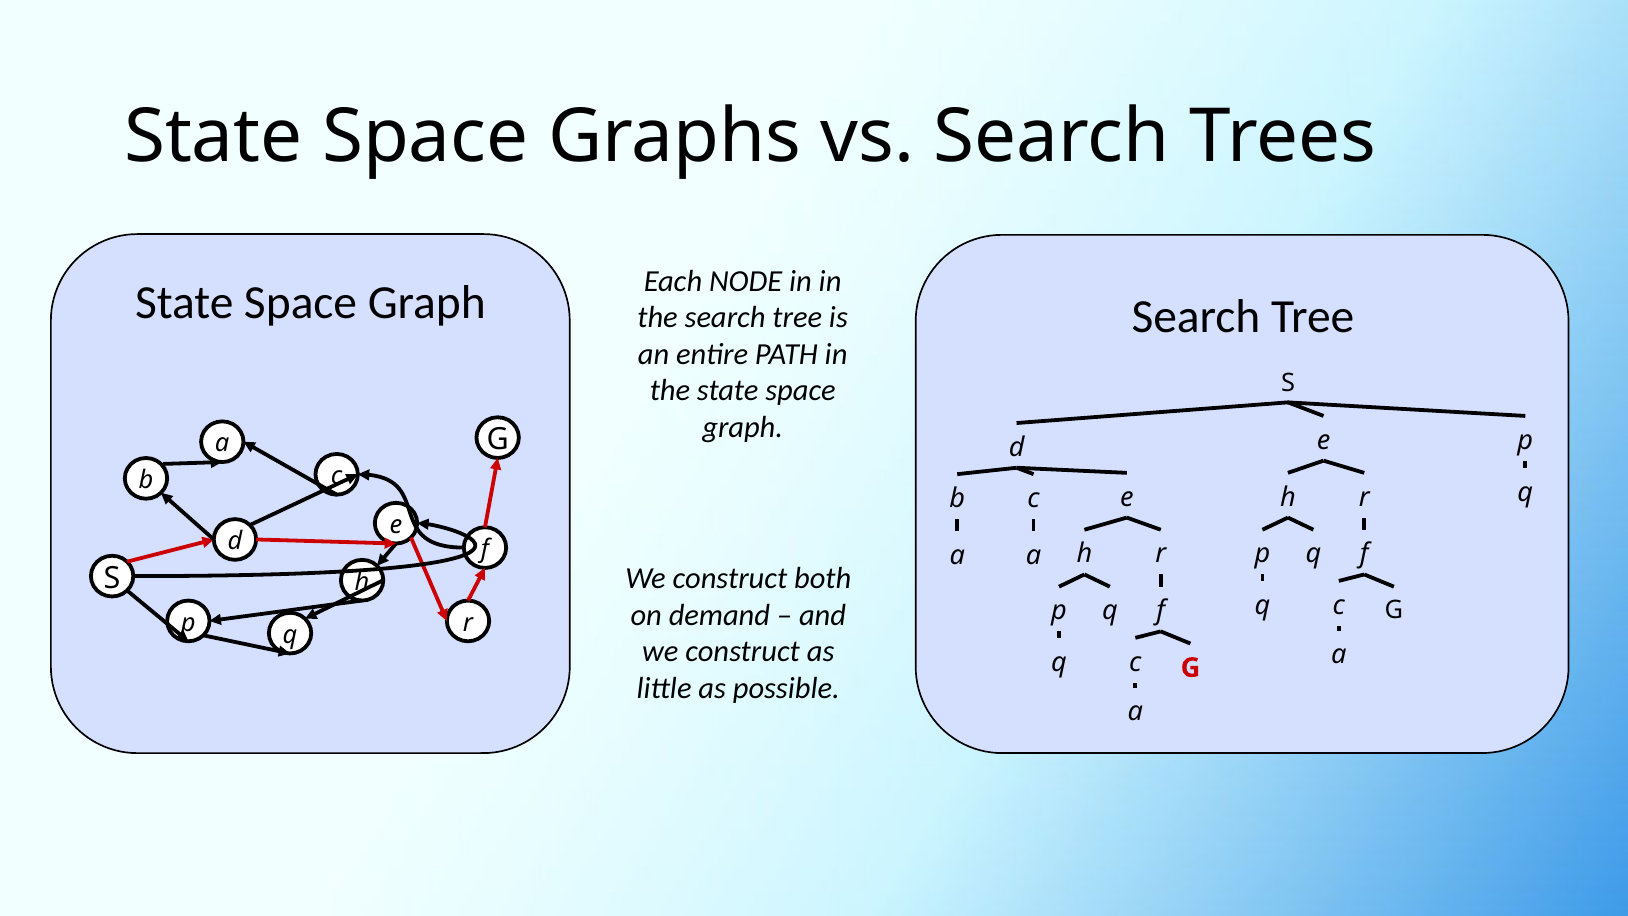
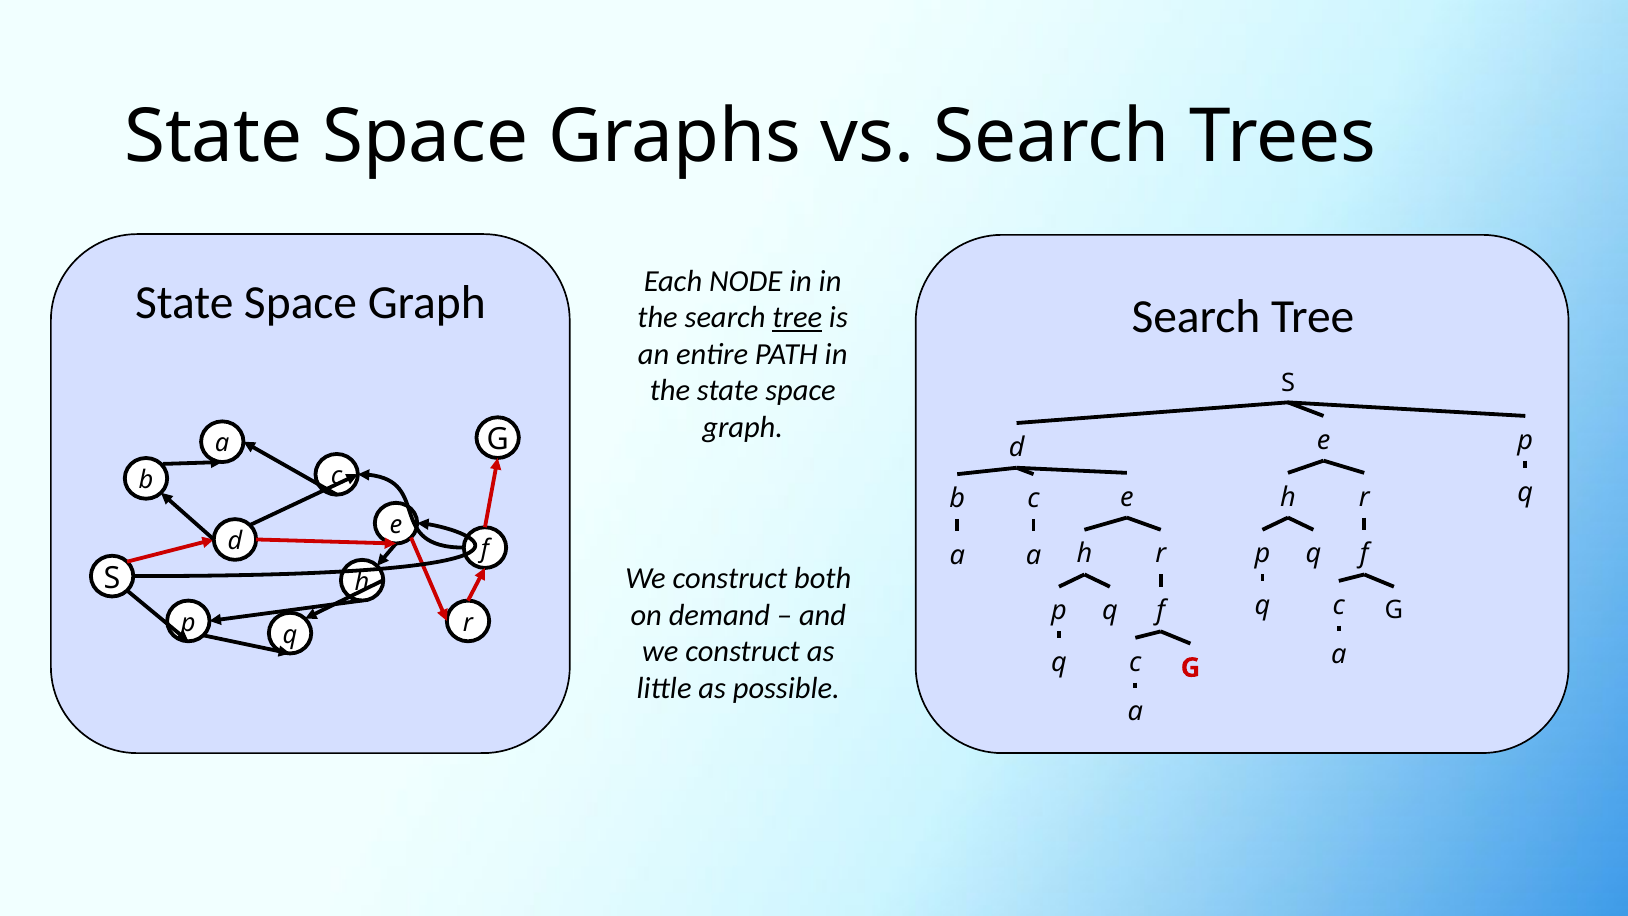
tree at (797, 318) underline: none -> present
